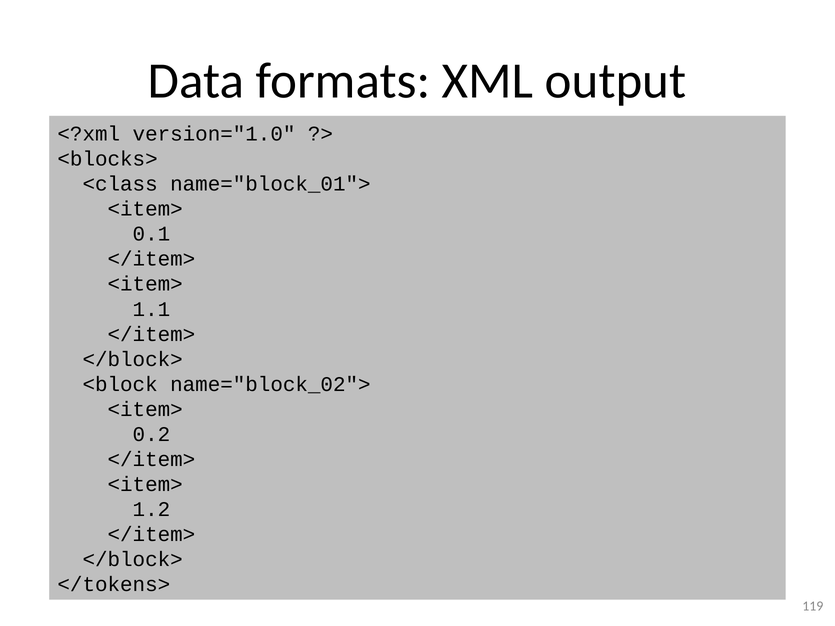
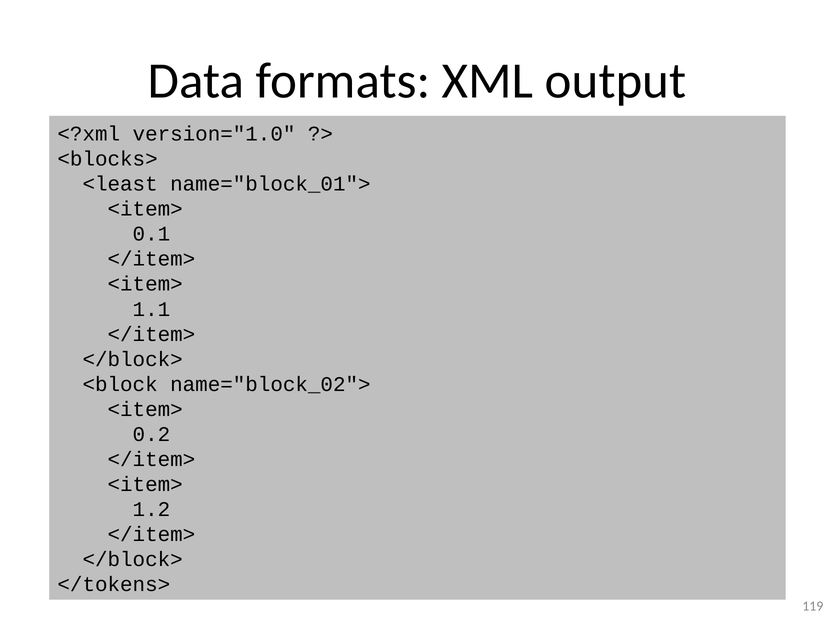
<class: <class -> <least
